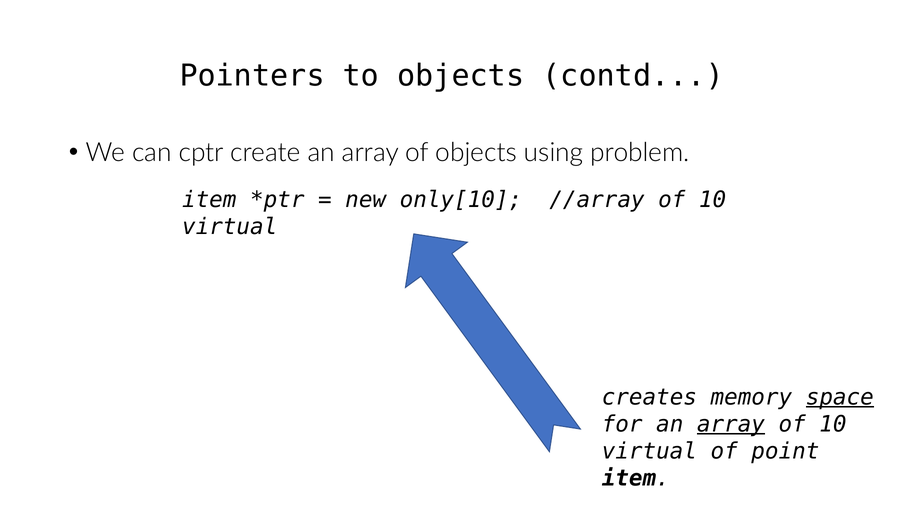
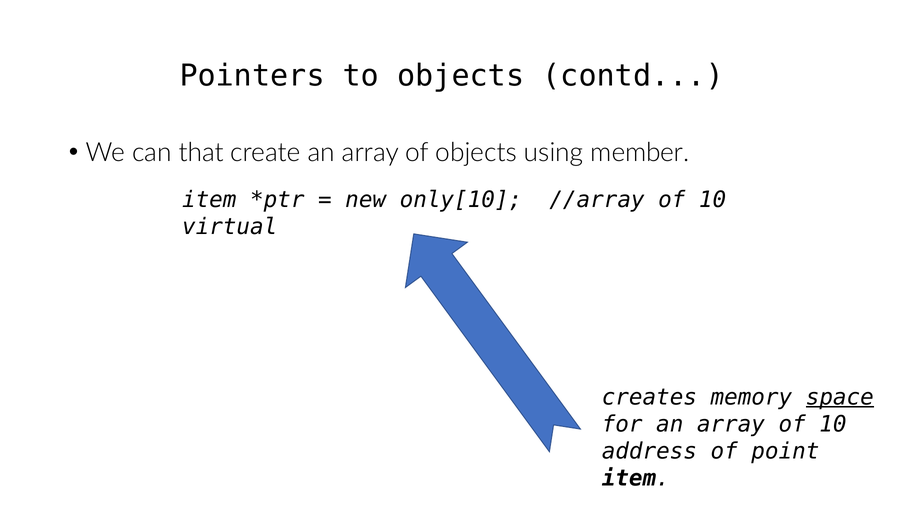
cptr: cptr -> that
problem: problem -> member
array at (731, 425) underline: present -> none
virtual at (649, 452): virtual -> address
